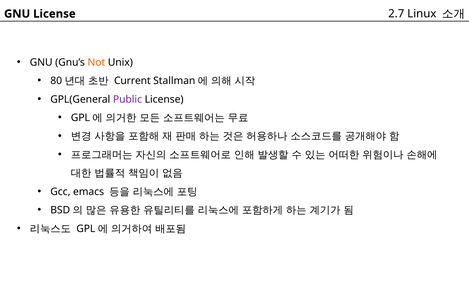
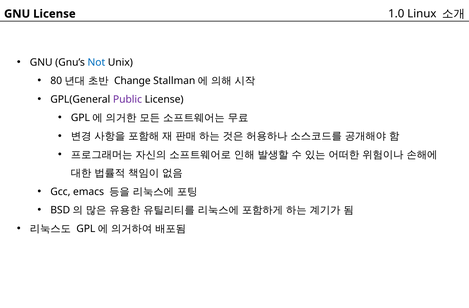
2.7: 2.7 -> 1.0
Not colour: orange -> blue
Current: Current -> Change
